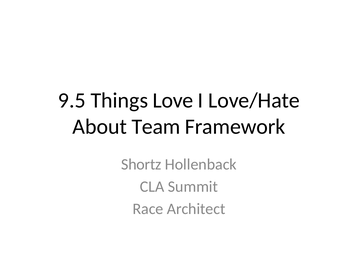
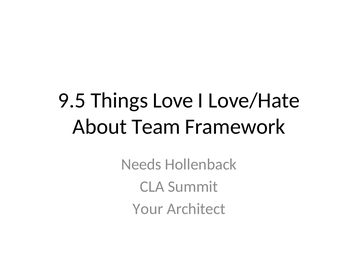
Shortz: Shortz -> Needs
Race: Race -> Your
